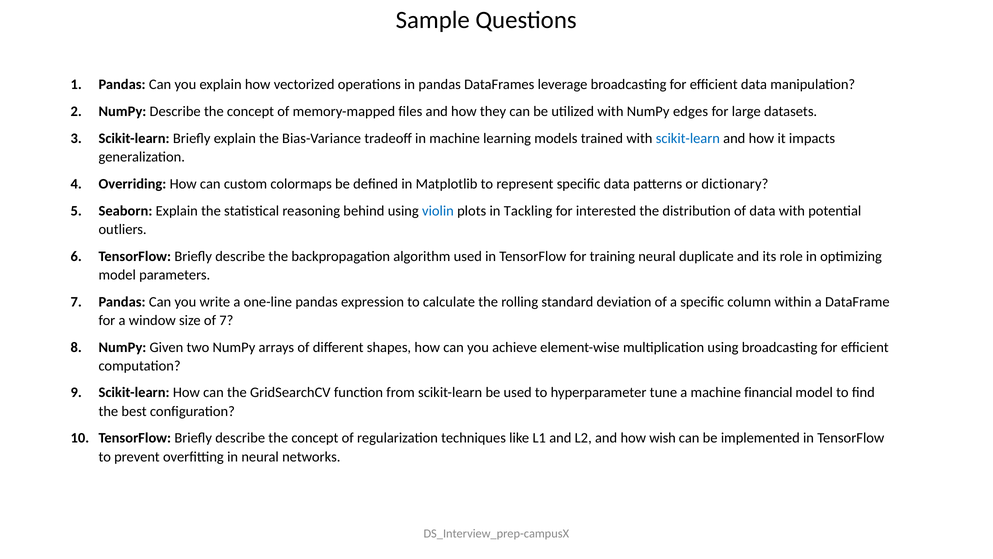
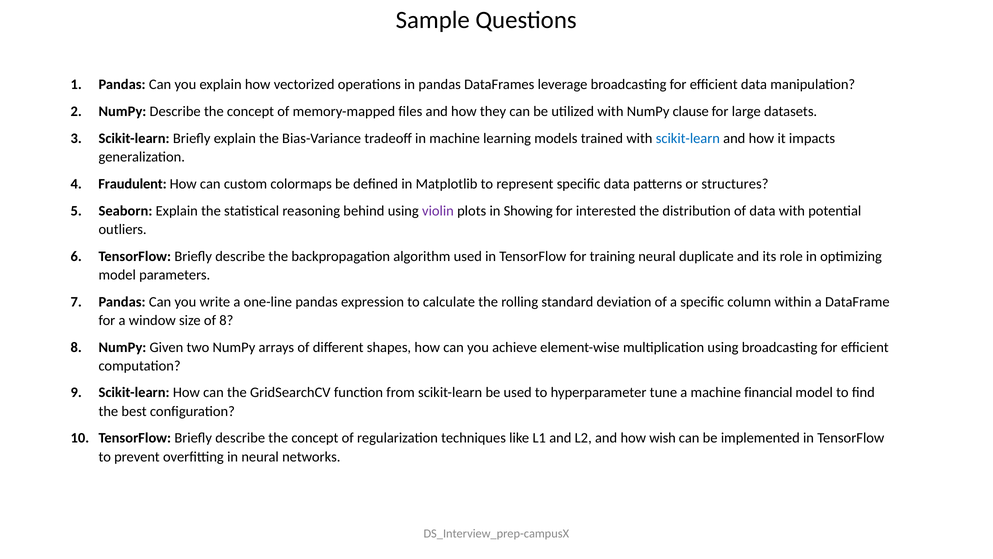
edges: edges -> clause
Overriding: Overriding -> Fraudulent
dictionary: dictionary -> structures
violin colour: blue -> purple
Tackling: Tackling -> Showing
of 7: 7 -> 8
